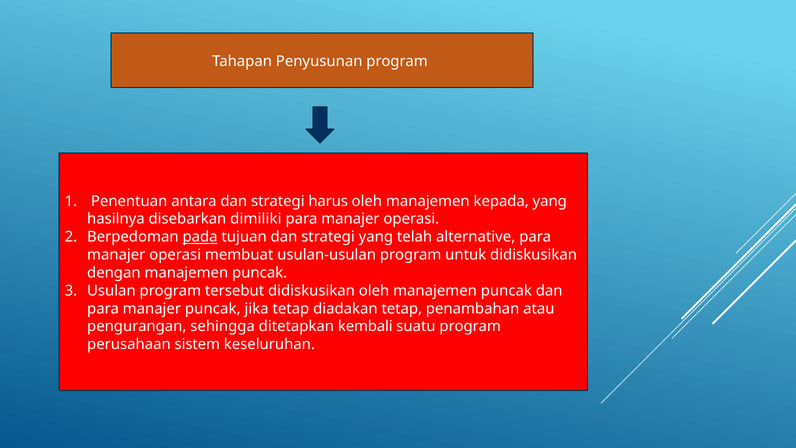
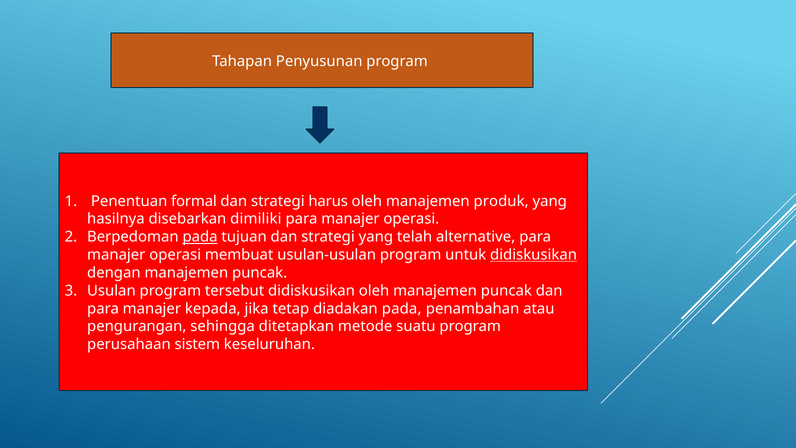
antara: antara -> formal
kepada: kepada -> produk
didiskusikan at (534, 255) underline: none -> present
manajer puncak: puncak -> kepada
diadakan tetap: tetap -> pada
kembali: kembali -> metode
